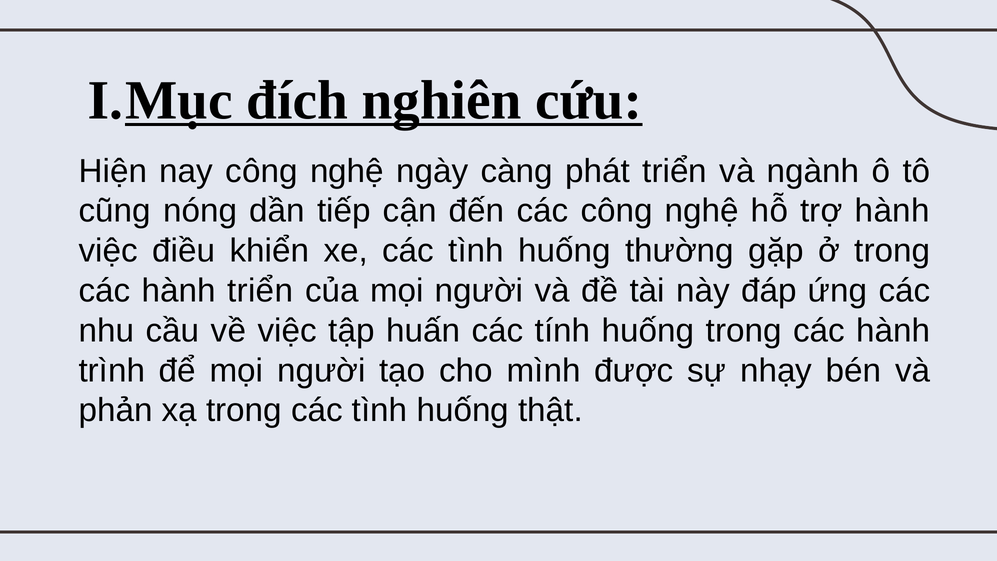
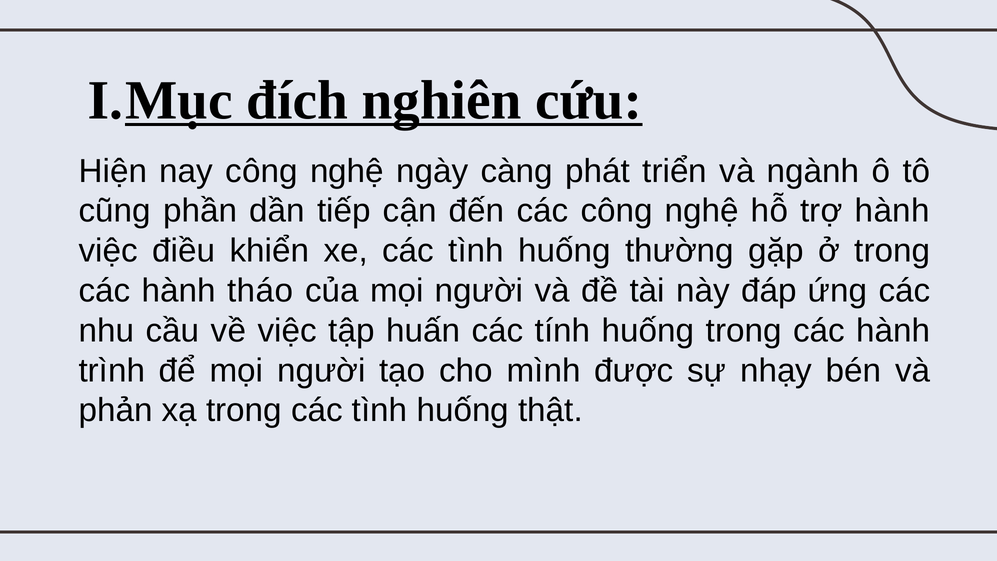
nóng: nóng -> phần
hành triển: triển -> tháo
